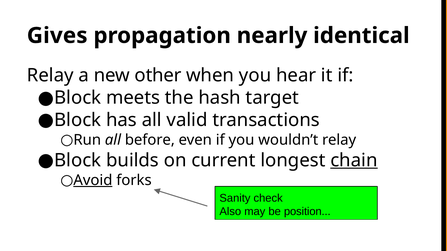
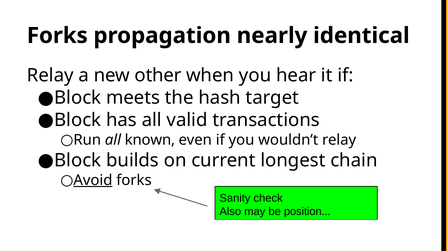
Gives at (57, 36): Gives -> Forks
before: before -> known
chain underline: present -> none
